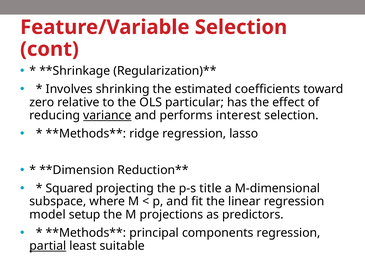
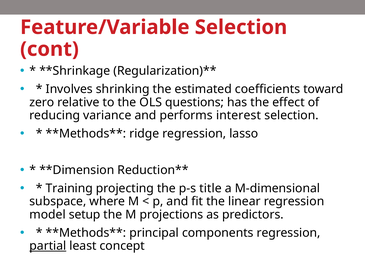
particular: particular -> questions
variance underline: present -> none
Squared: Squared -> Training
suitable: suitable -> concept
